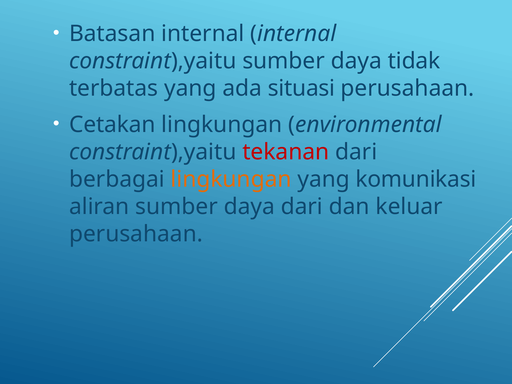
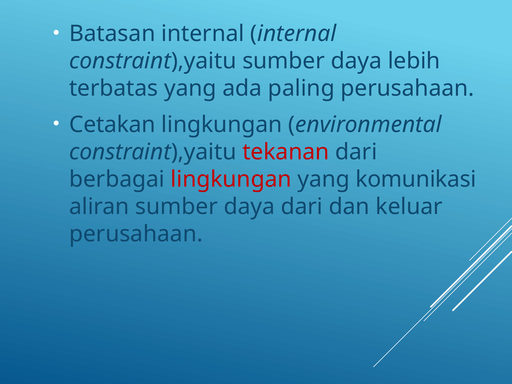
tidak: tidak -> lebih
situasi: situasi -> paling
lingkungan at (231, 179) colour: orange -> red
